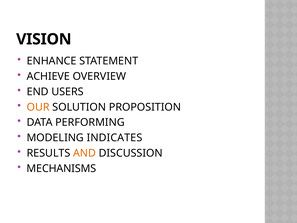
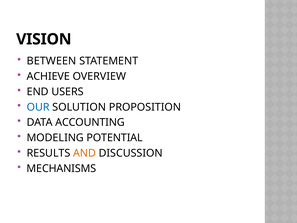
ENHANCE: ENHANCE -> BETWEEN
OUR colour: orange -> blue
PERFORMING: PERFORMING -> ACCOUNTING
INDICATES: INDICATES -> POTENTIAL
